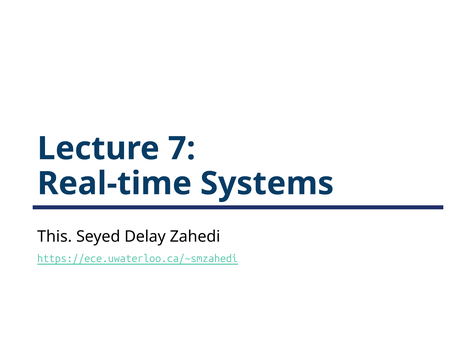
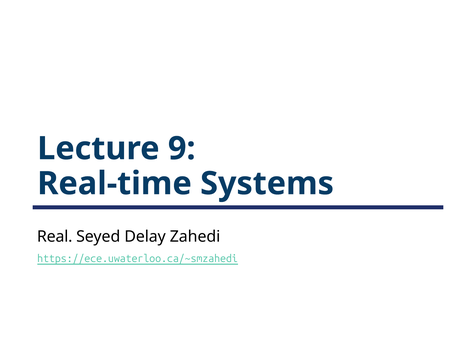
7: 7 -> 9
This: This -> Real
